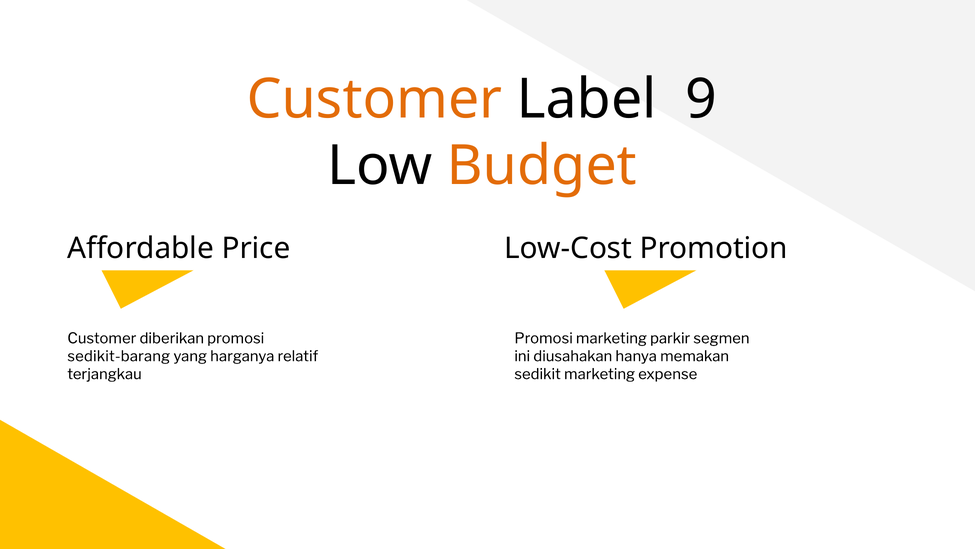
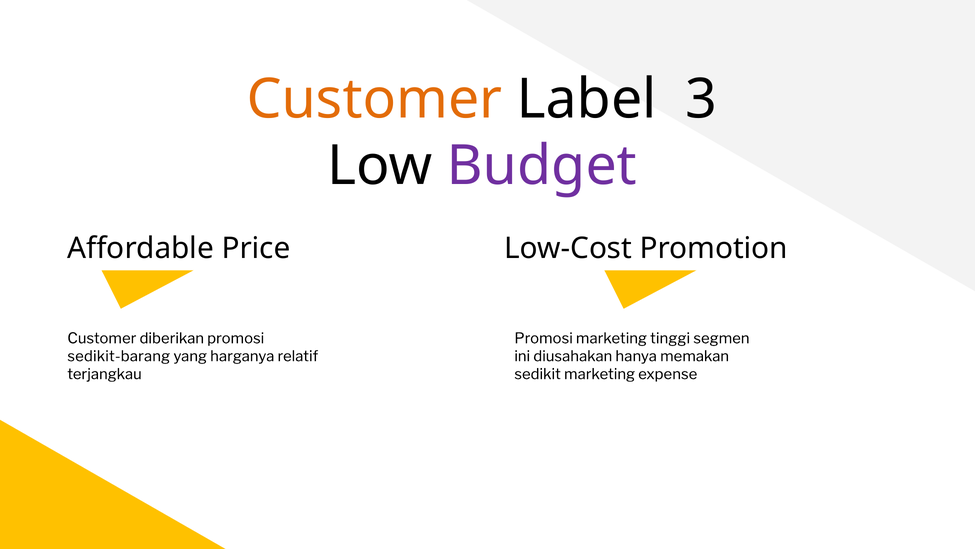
9: 9 -> 3
Budget colour: orange -> purple
parkir: parkir -> tinggi
